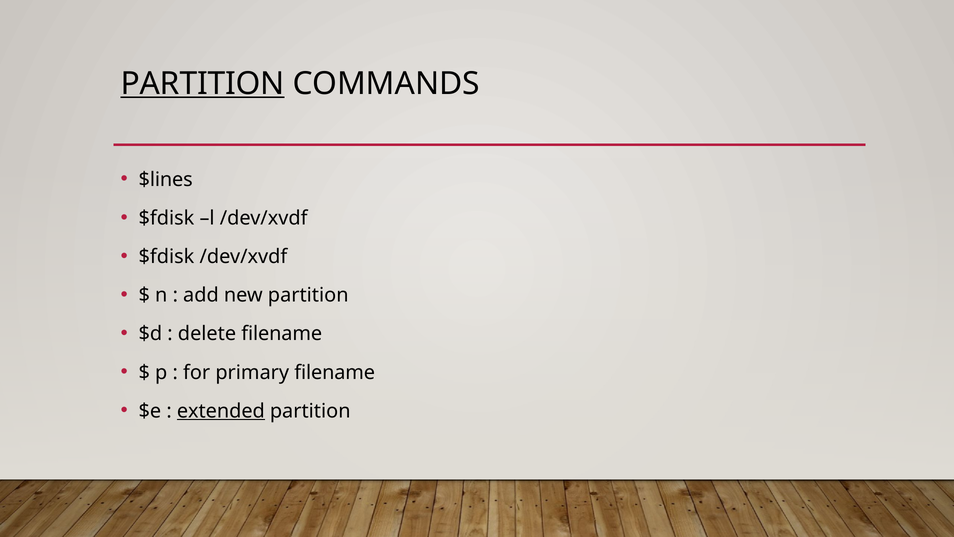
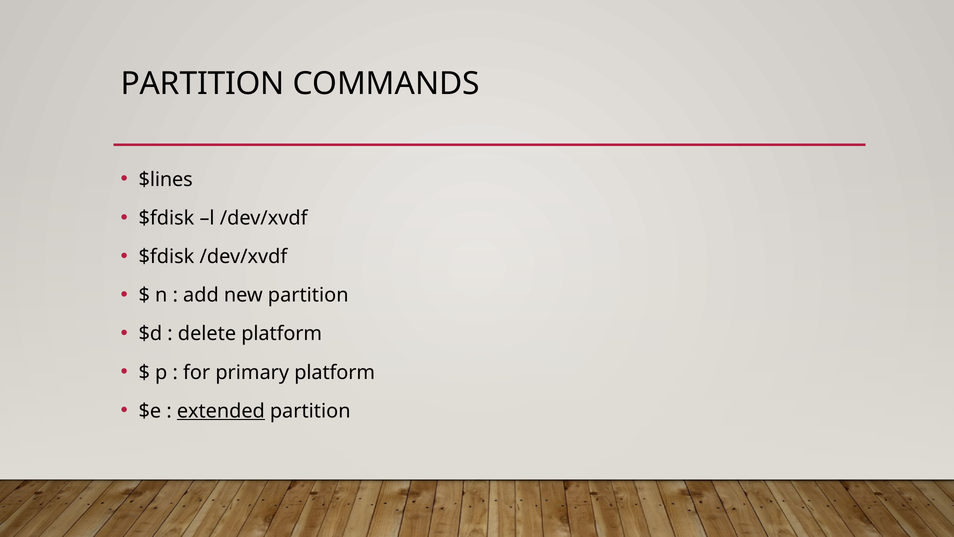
PARTITION at (203, 84) underline: present -> none
delete filename: filename -> platform
primary filename: filename -> platform
